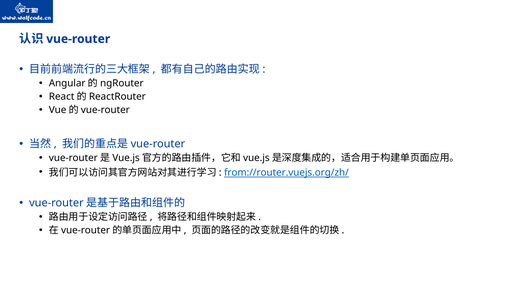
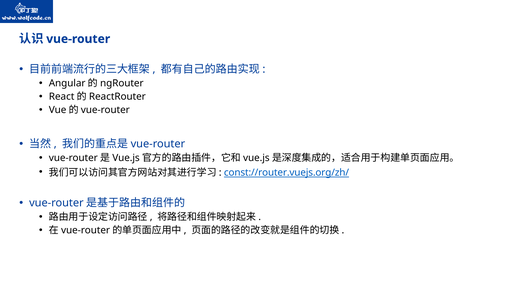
from://router.vuejs.org/zh/: from://router.vuejs.org/zh/ -> const://router.vuejs.org/zh/
